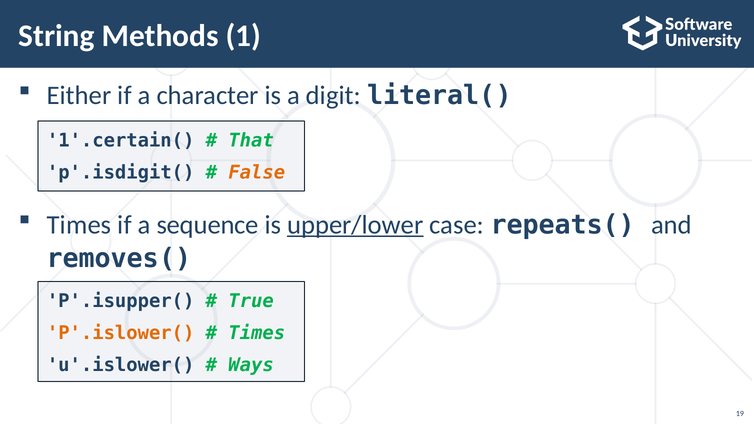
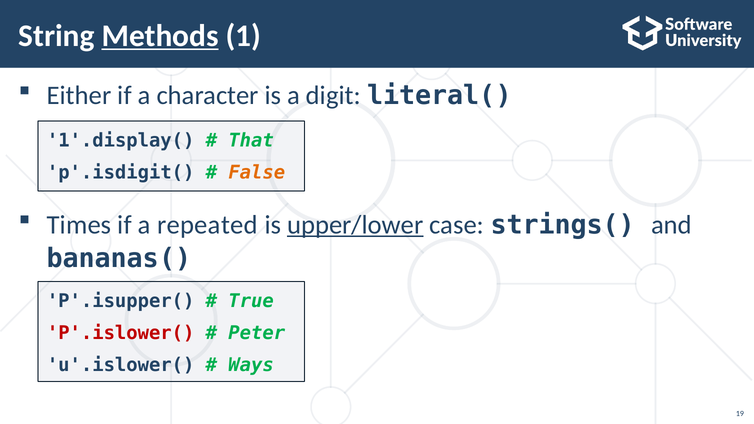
Methods underline: none -> present
1'.certain(: 1'.certain( -> 1'.display(
sequence: sequence -> repeated
repeats(: repeats( -> strings(
removes(: removes( -> bananas(
P'.islower( colour: orange -> red
Times at (257, 333): Times -> Peter
